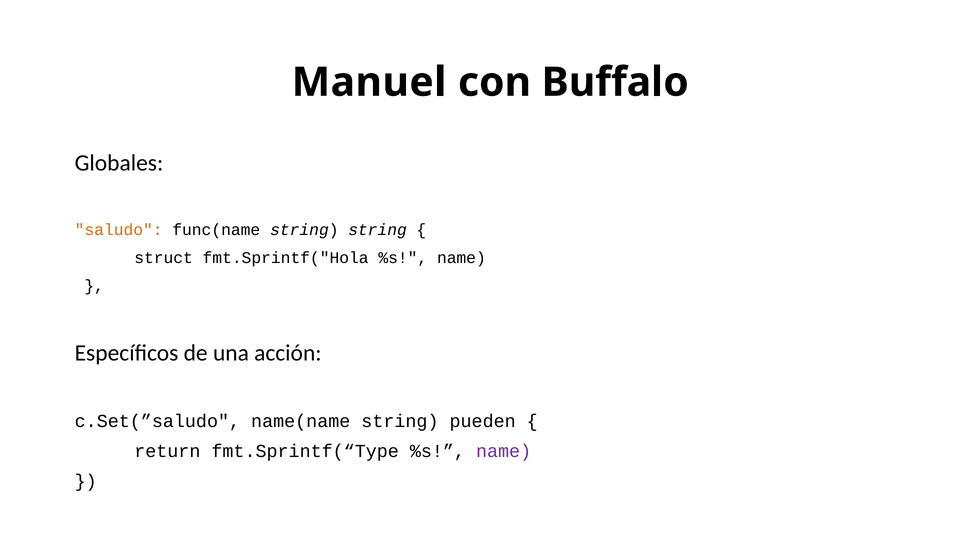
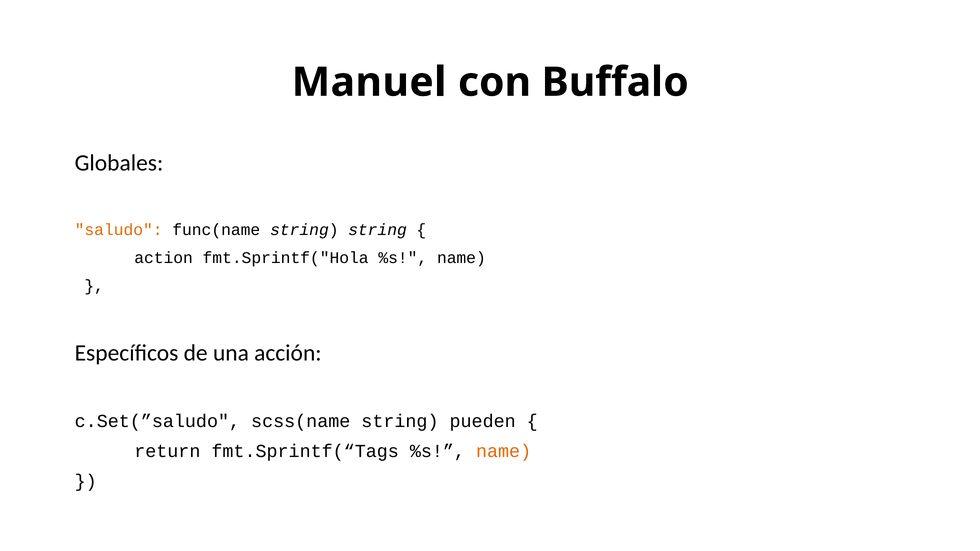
struct: struct -> action
name(name: name(name -> scss(name
fmt.Sprintf(“Type: fmt.Sprintf(“Type -> fmt.Sprintf(“Tags
name at (504, 452) colour: purple -> orange
